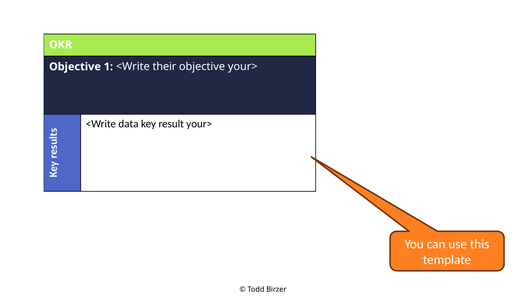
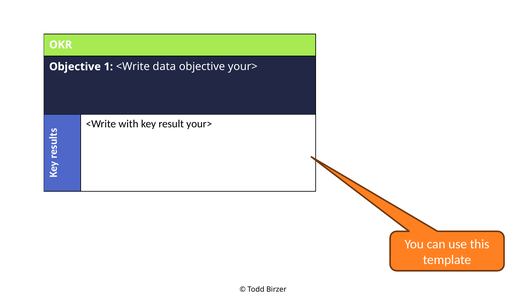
their: their -> data
data: data -> with
